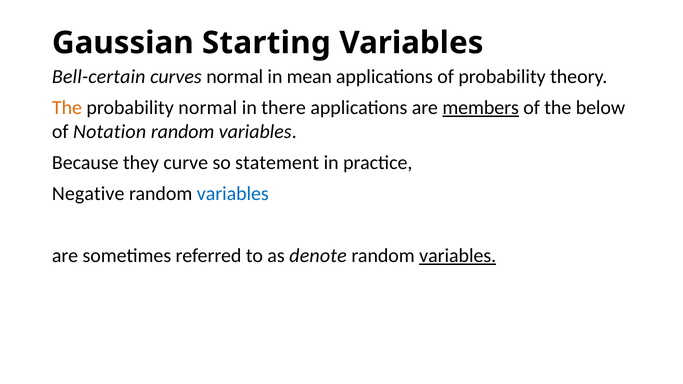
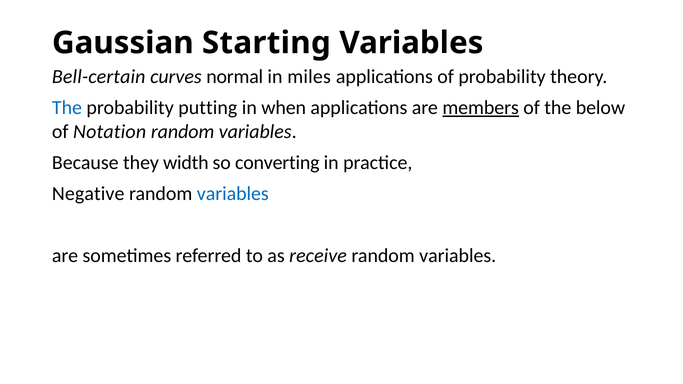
mean: mean -> miles
The at (67, 108) colour: orange -> blue
probability normal: normal -> putting
there: there -> when
curve: curve -> width
statement: statement -> converting
denote: denote -> receive
variables at (458, 256) underline: present -> none
